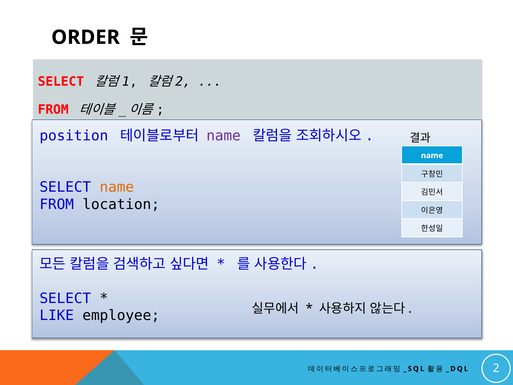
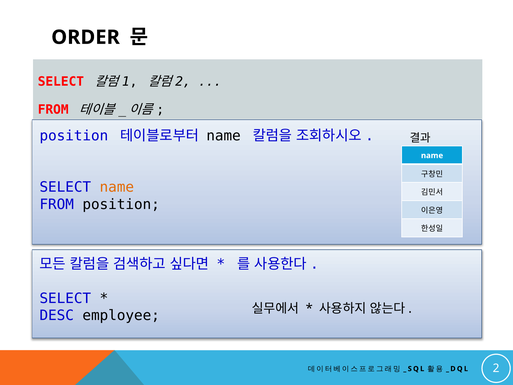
name at (224, 136) colour: purple -> black
FROM location: location -> position
LIKE: LIKE -> DESC
